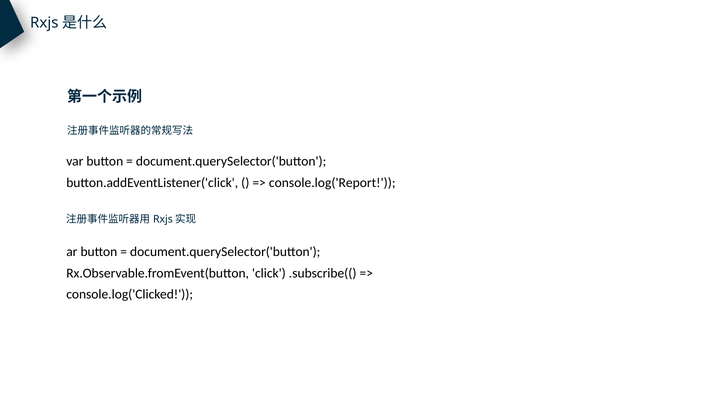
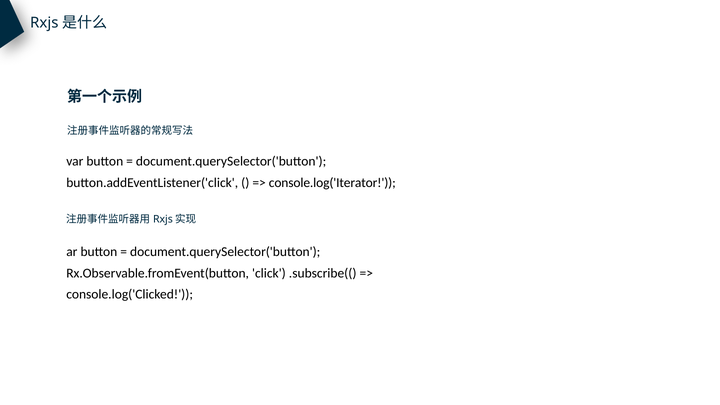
console.log('Report: console.log('Report -> console.log('Iterator
